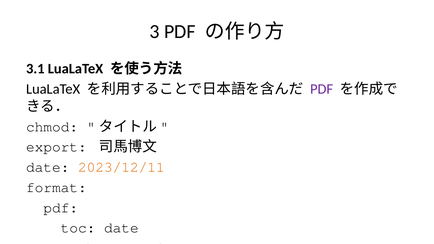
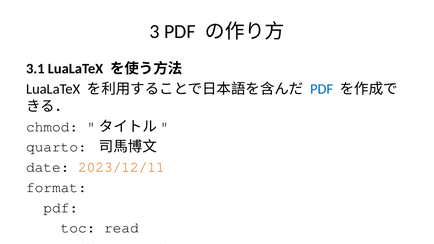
PDF at (322, 89) colour: purple -> blue
export at (56, 147): export -> quarto
toc date: date -> read
